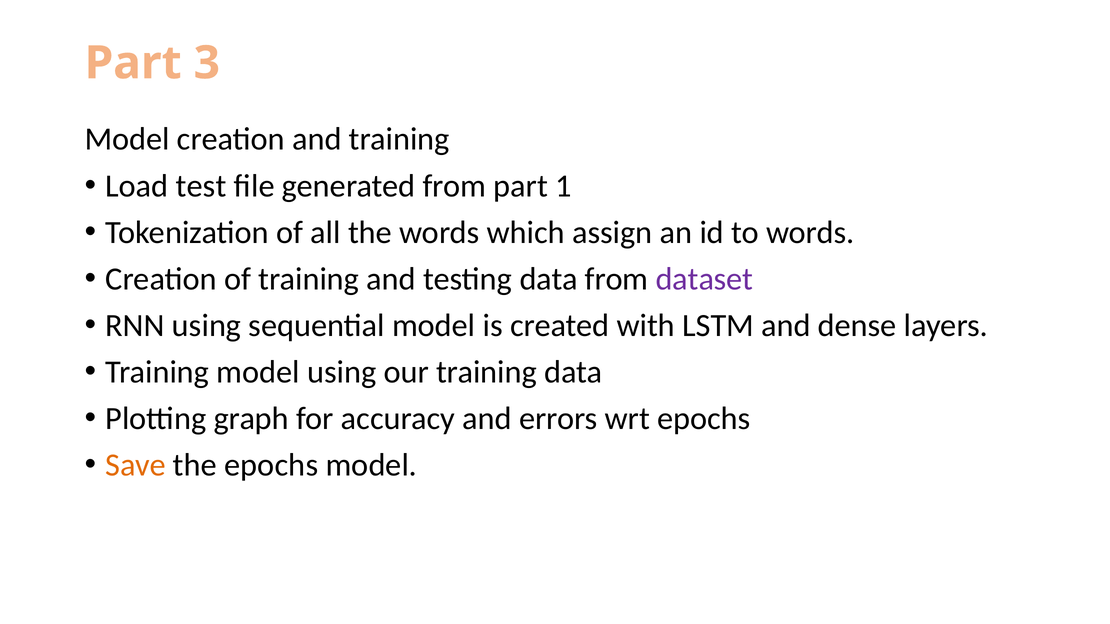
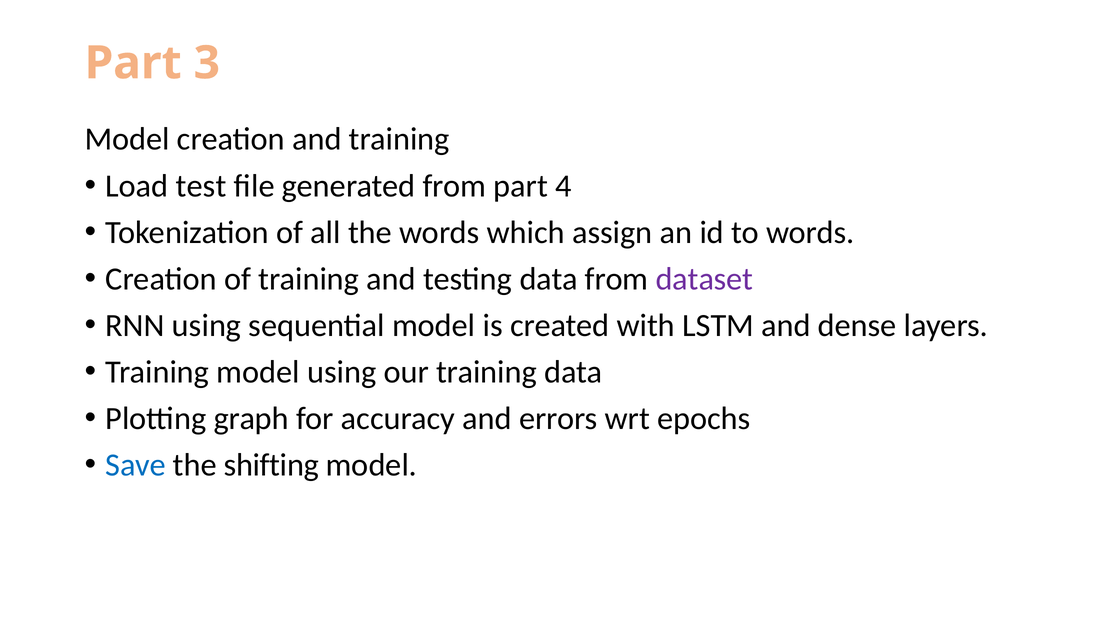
1: 1 -> 4
Save colour: orange -> blue
the epochs: epochs -> shifting
